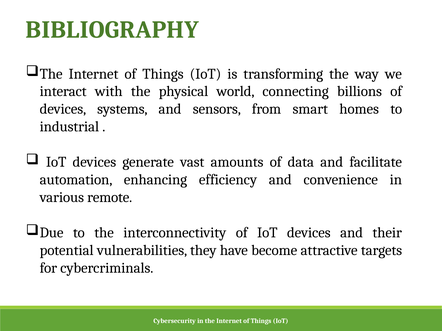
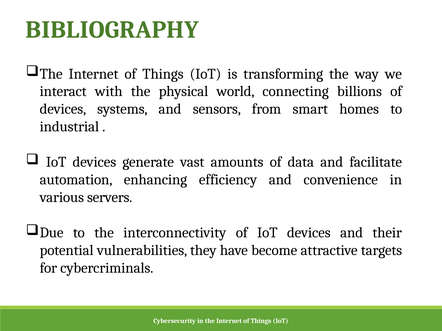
remote: remote -> servers
